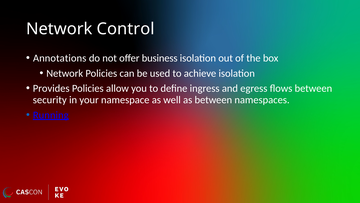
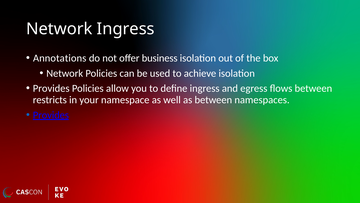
Network Control: Control -> Ingress
security: security -> restricts
Running at (51, 115): Running -> Provides
